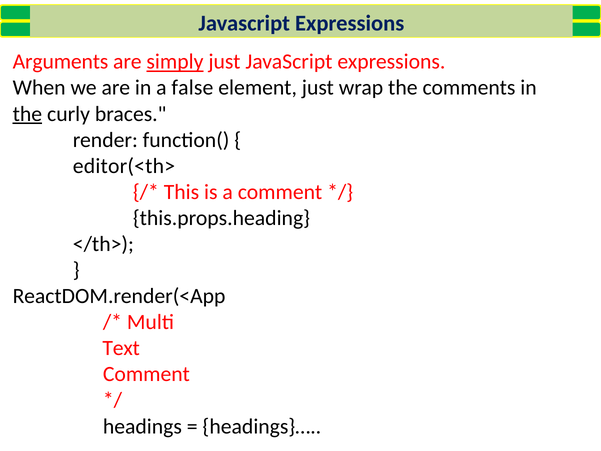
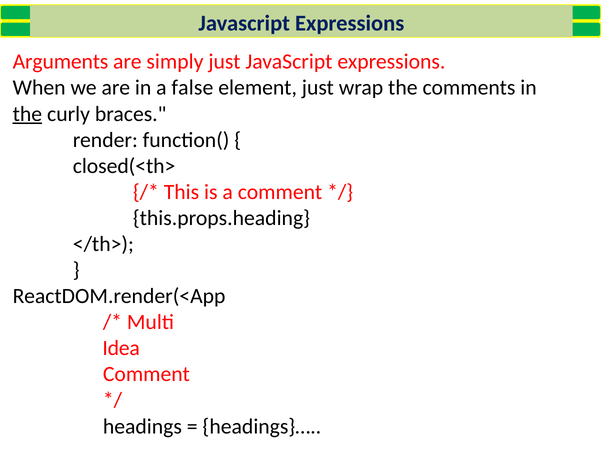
simply underline: present -> none
editor(<th>: editor(<th> -> closed(<th>
Text: Text -> Idea
